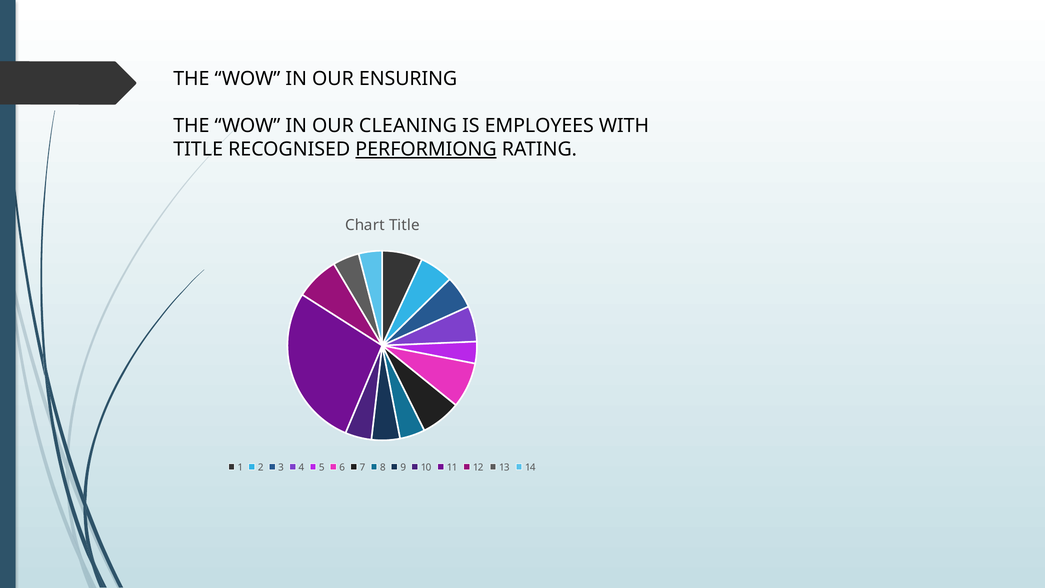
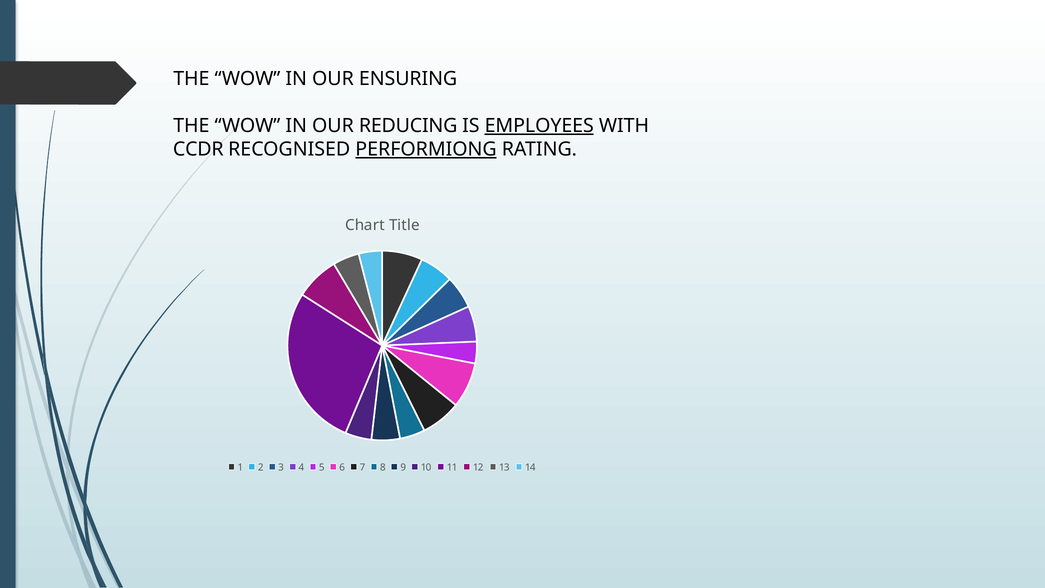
CLEANING: CLEANING -> REDUCING
EMPLOYEES underline: none -> present
TITLE at (198, 149): TITLE -> CCDR
